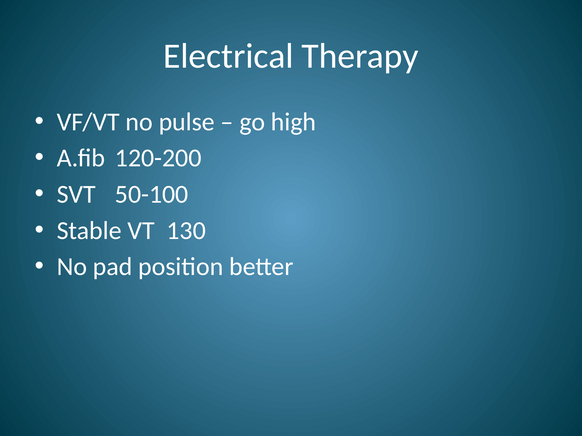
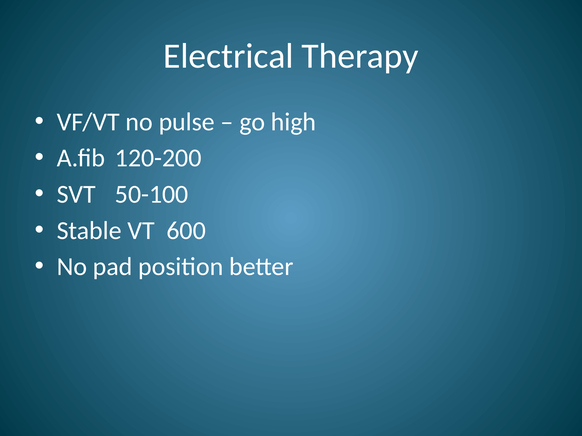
130: 130 -> 600
